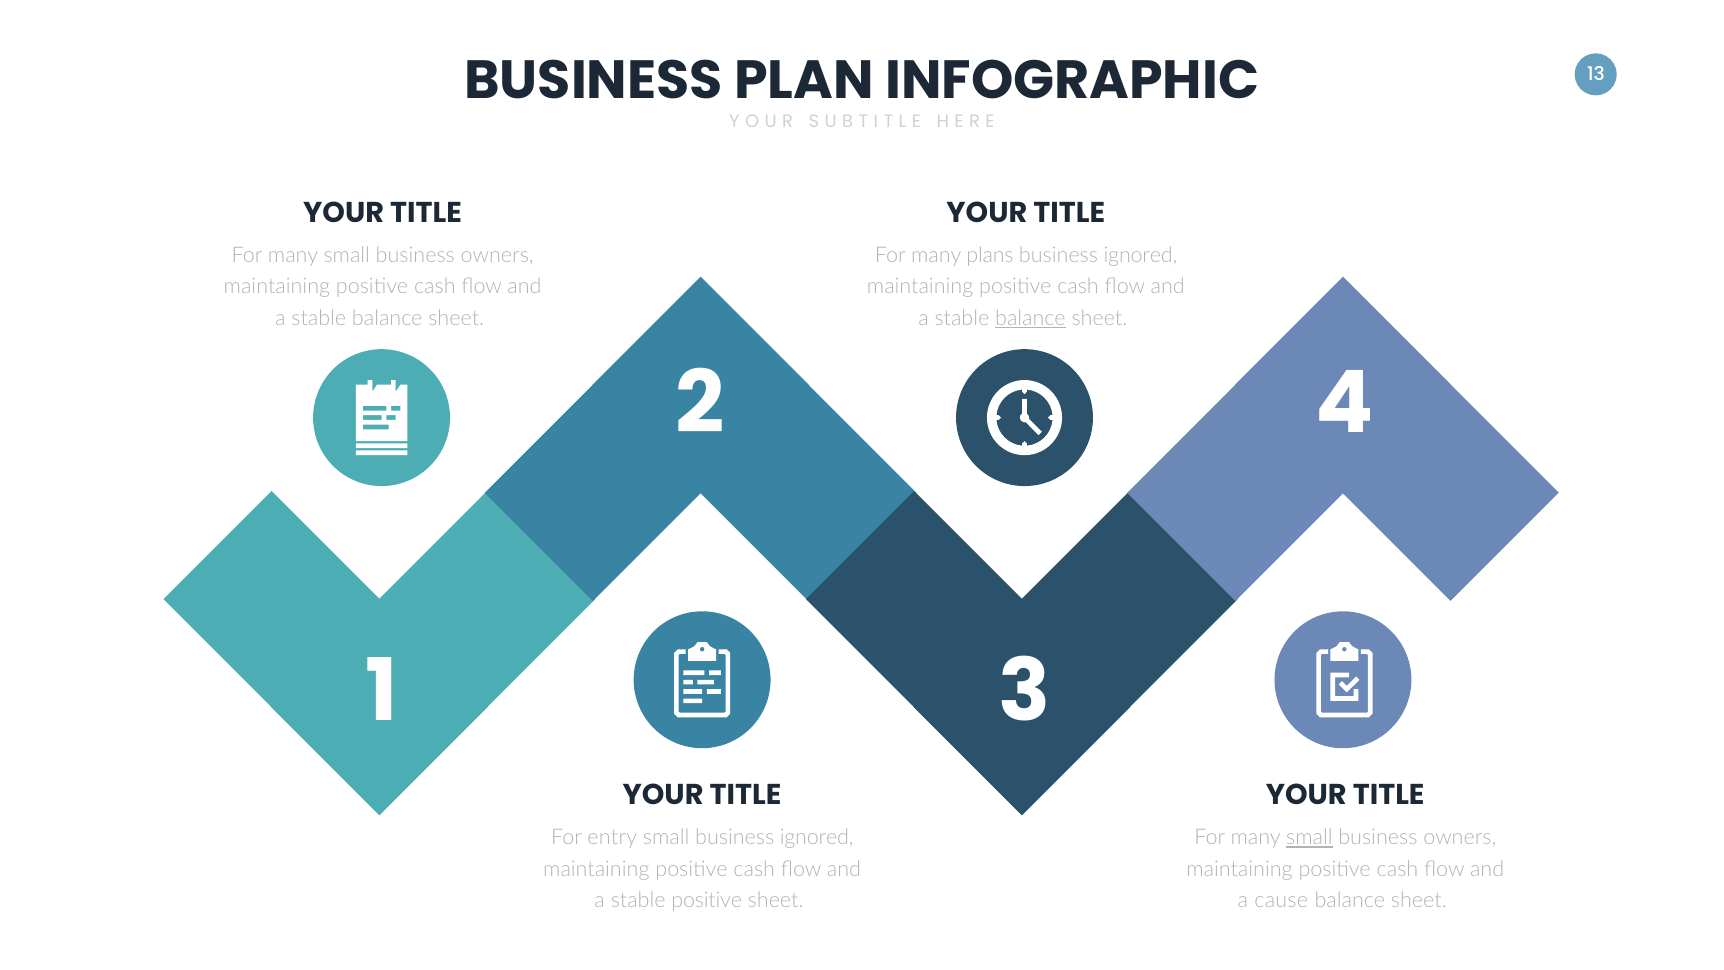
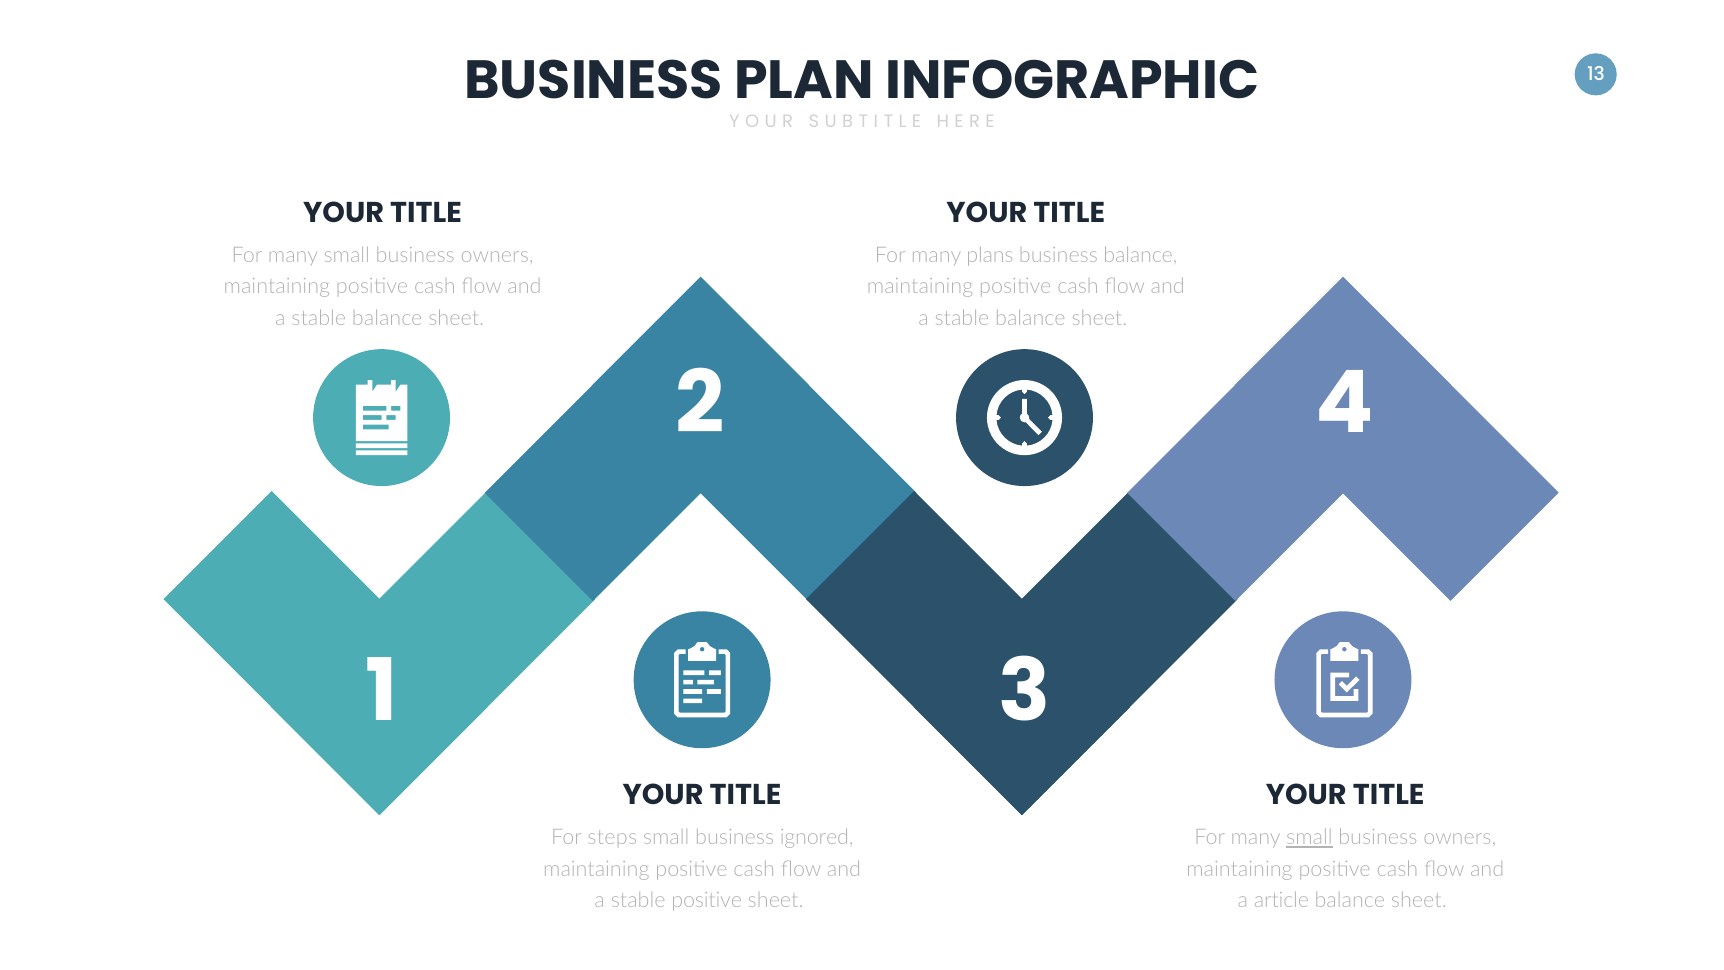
ignored at (1140, 255): ignored -> balance
balance at (1030, 318) underline: present -> none
entry: entry -> steps
cause: cause -> article
